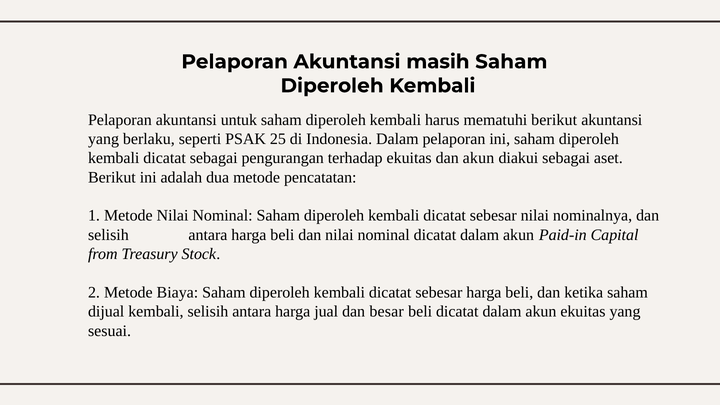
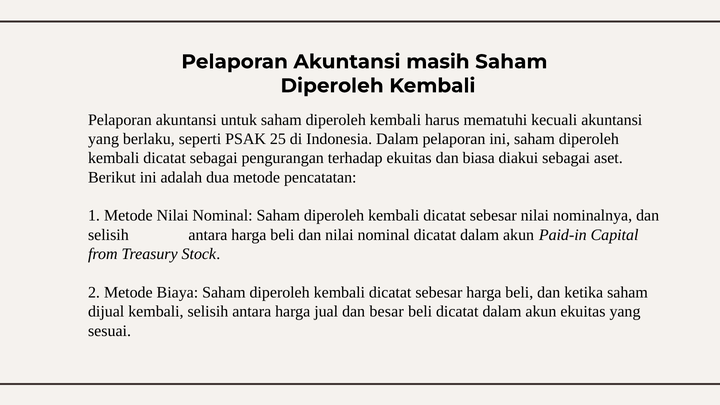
mematuhi berikut: berikut -> kecuali
dan akun: akun -> biasa
